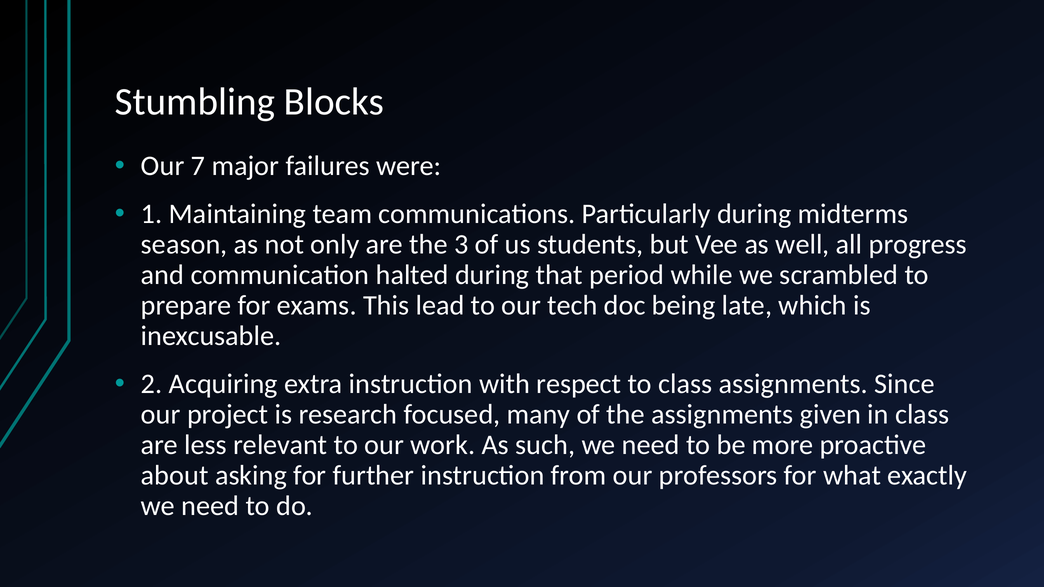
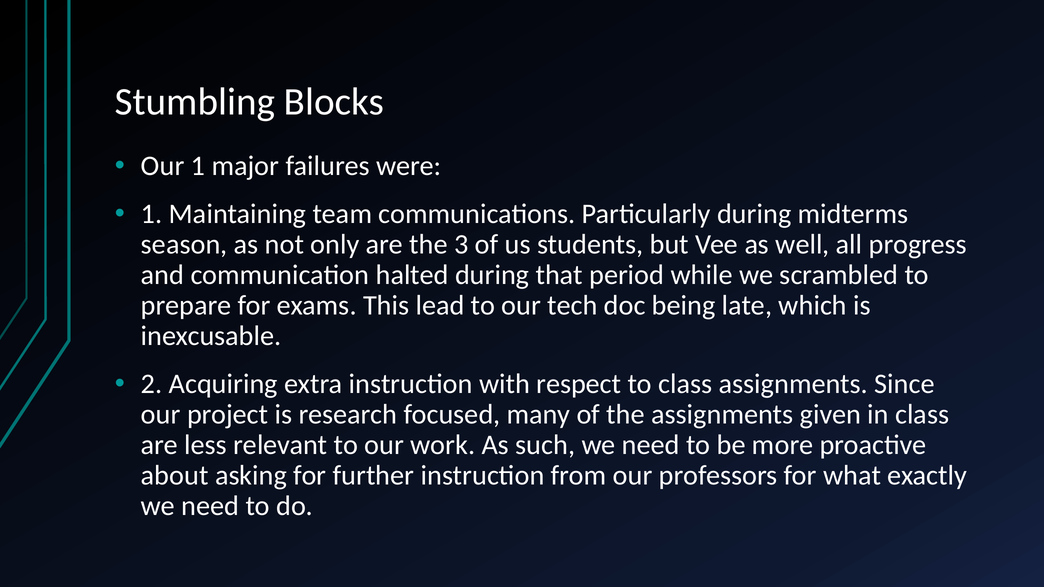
Our 7: 7 -> 1
